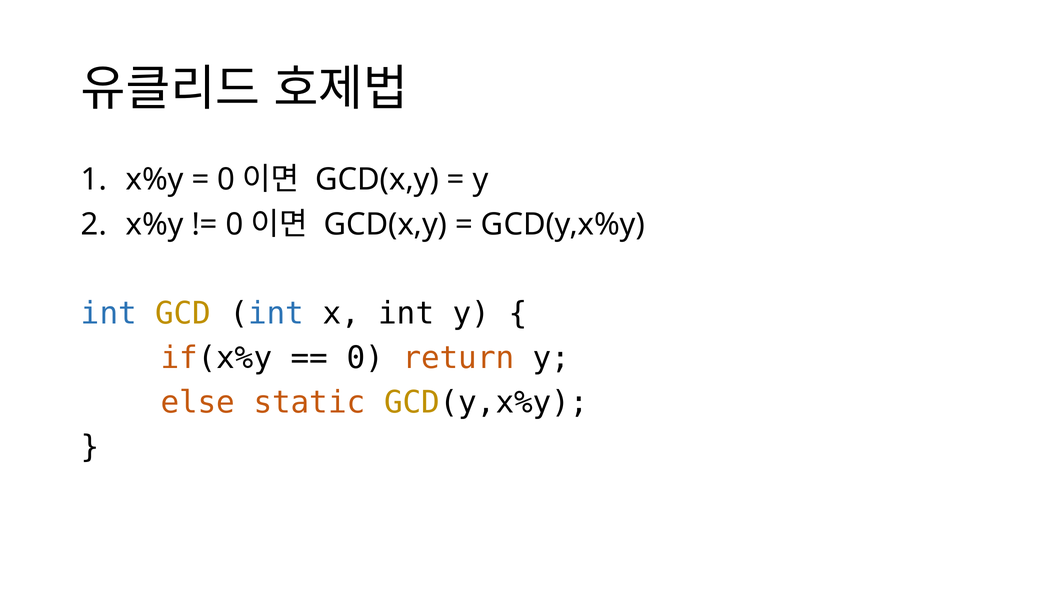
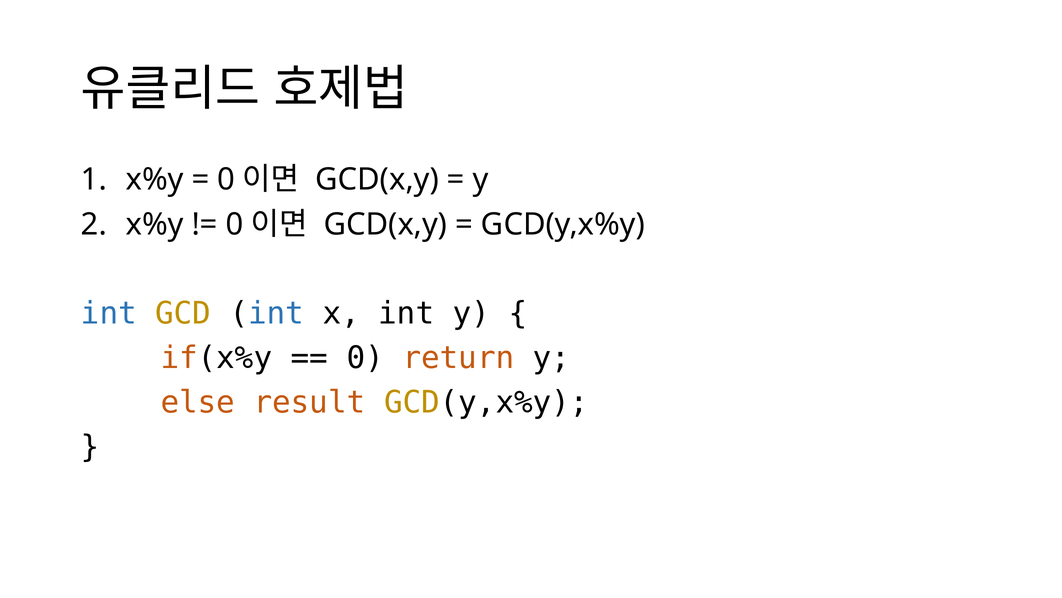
static: static -> result
